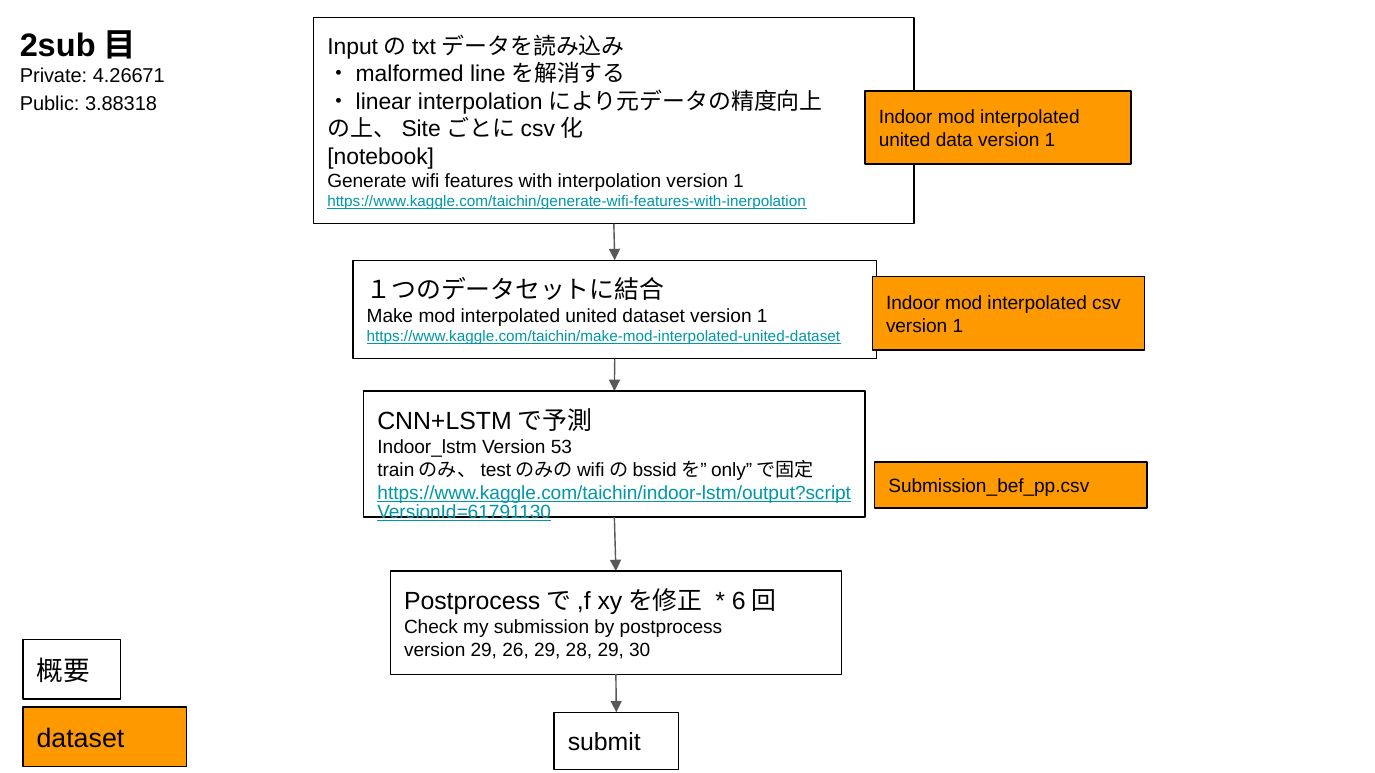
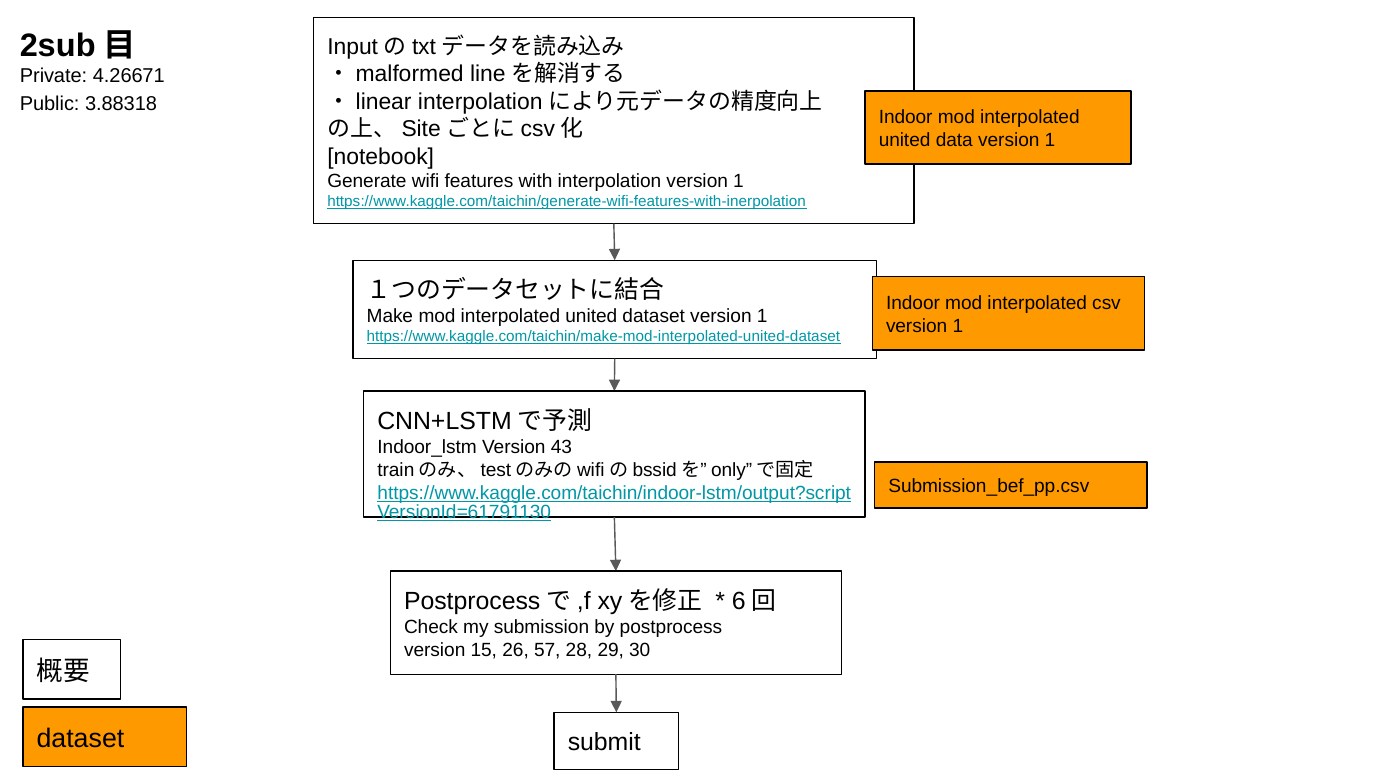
53: 53 -> 43
version 29: 29 -> 15
26 29: 29 -> 57
